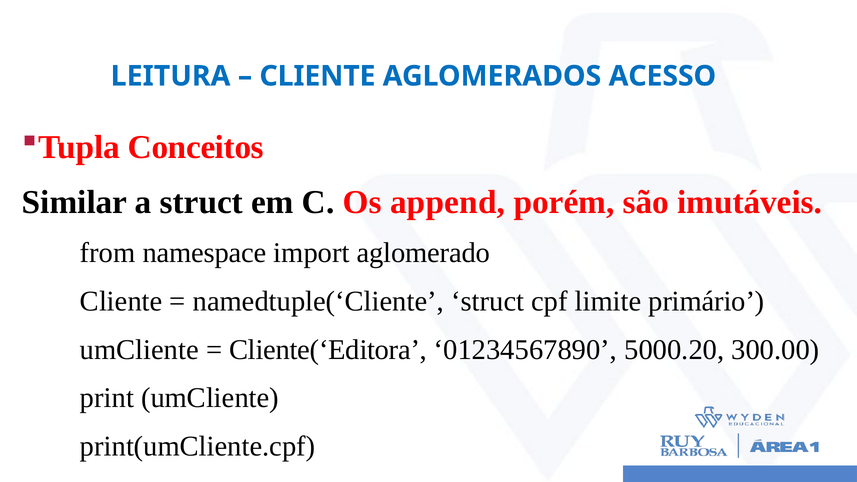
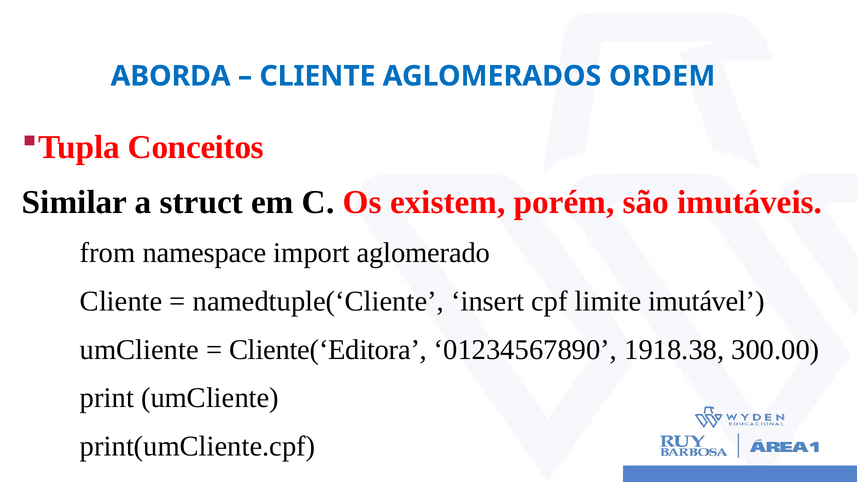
LEITURA: LEITURA -> ABORDA
ACESSO: ACESSO -> ORDEM
append: append -> existem
namedtuple(‘Cliente struct: struct -> insert
primário: primário -> imutável
5000.20: 5000.20 -> 1918.38
